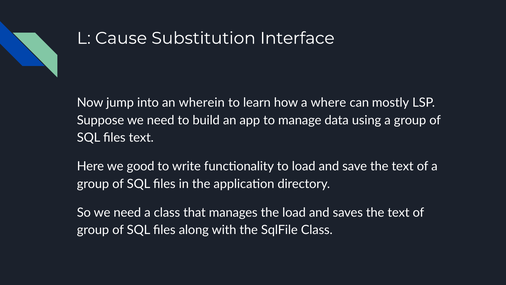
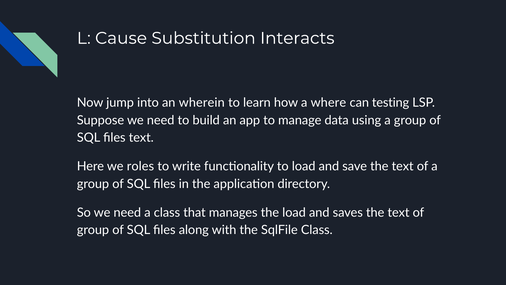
Interface: Interface -> Interacts
mostly: mostly -> testing
good: good -> roles
